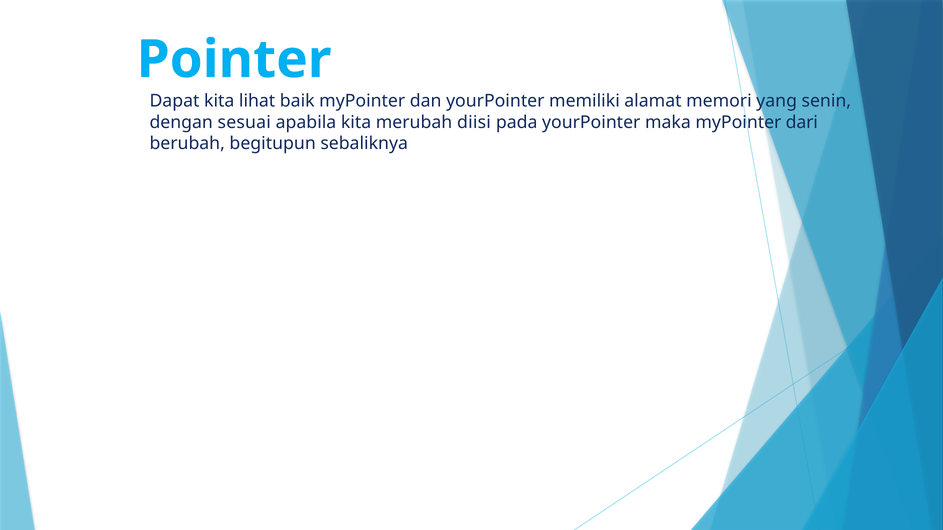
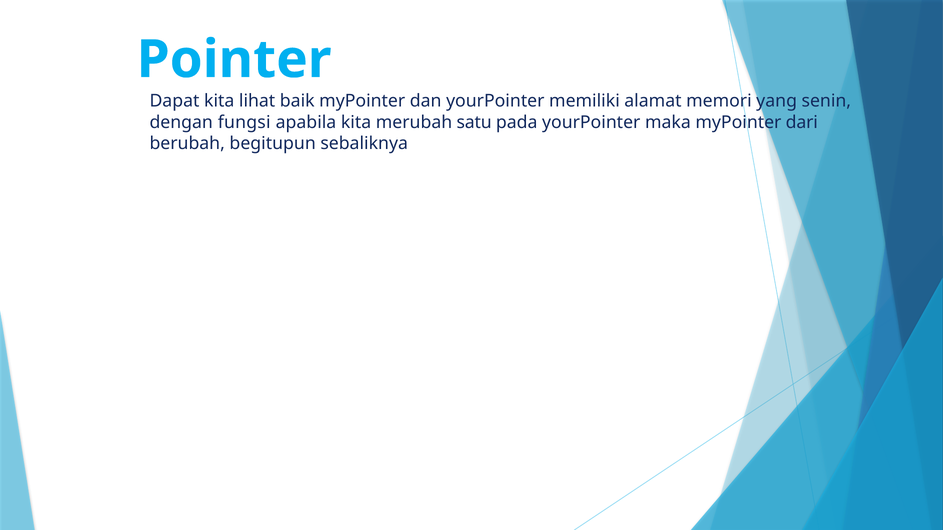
sesuai: sesuai -> fungsi
diisi: diisi -> satu
